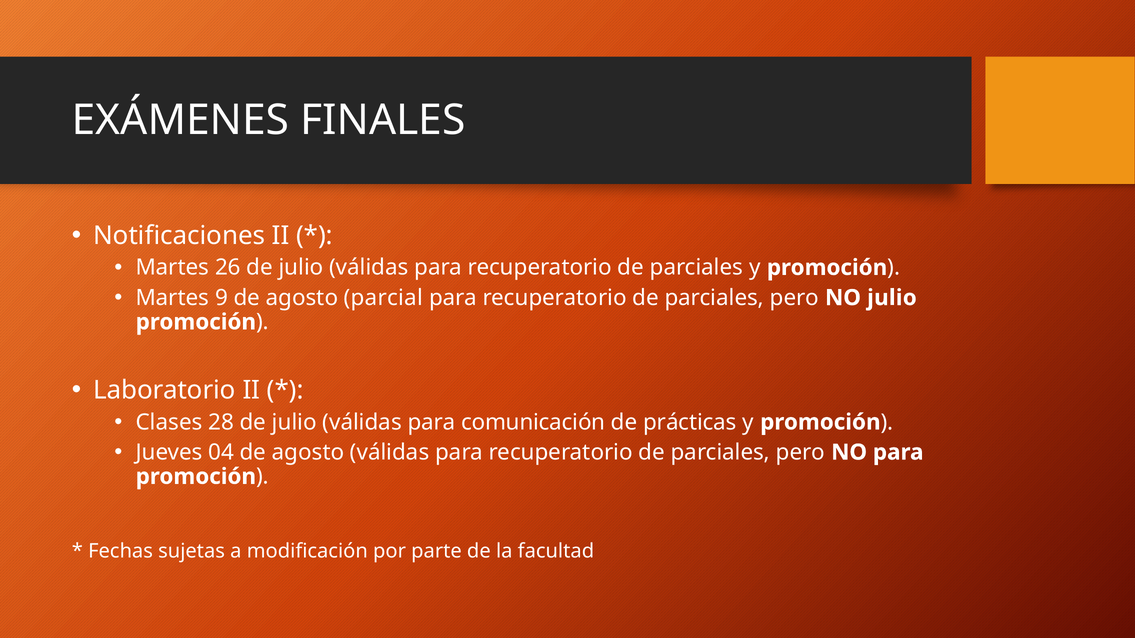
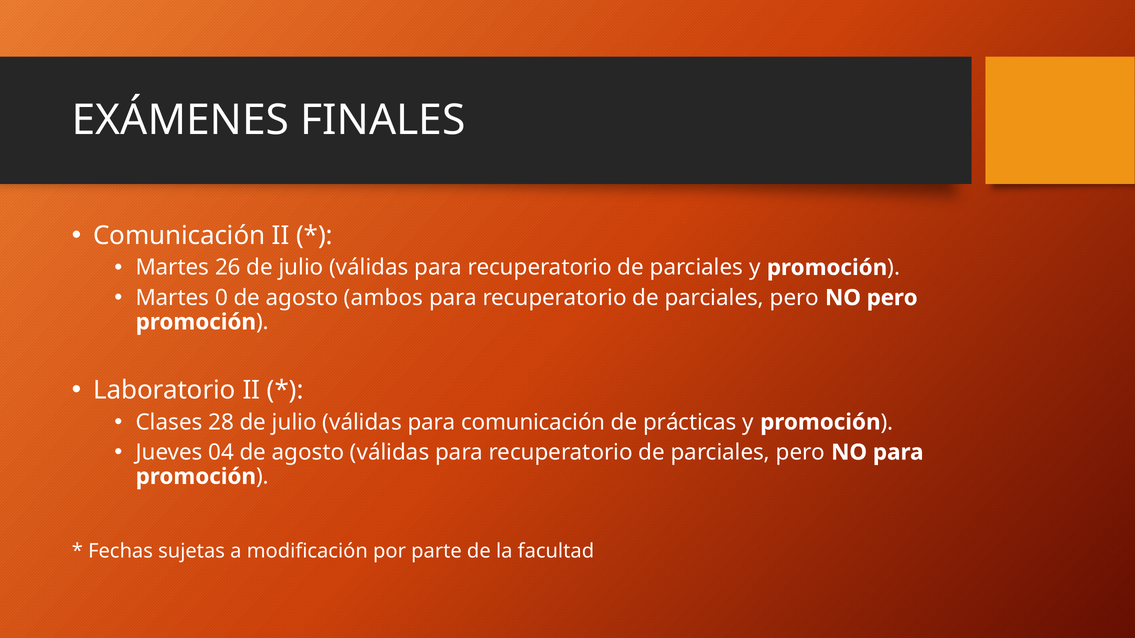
Notificaciones at (179, 236): Notificaciones -> Comunicación
9: 9 -> 0
parcial: parcial -> ambos
NO julio: julio -> pero
